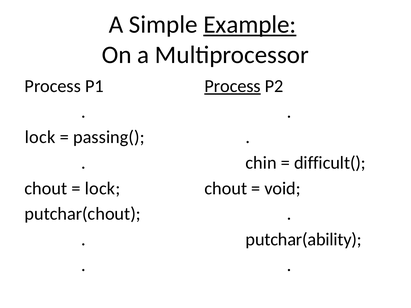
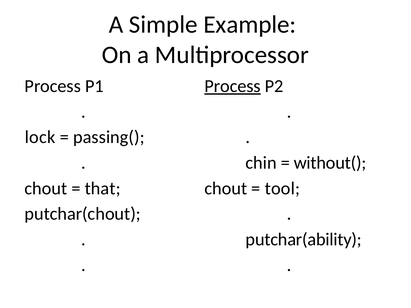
Example underline: present -> none
difficult(: difficult( -> without(
lock at (103, 189): lock -> that
void: void -> tool
